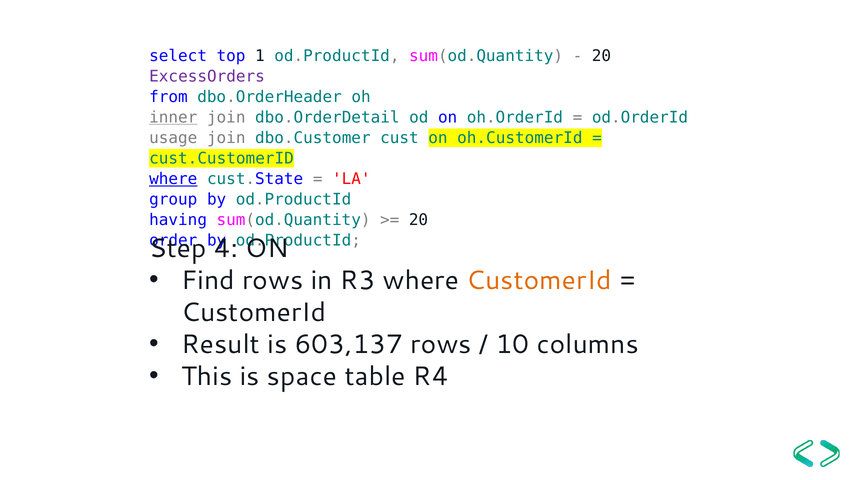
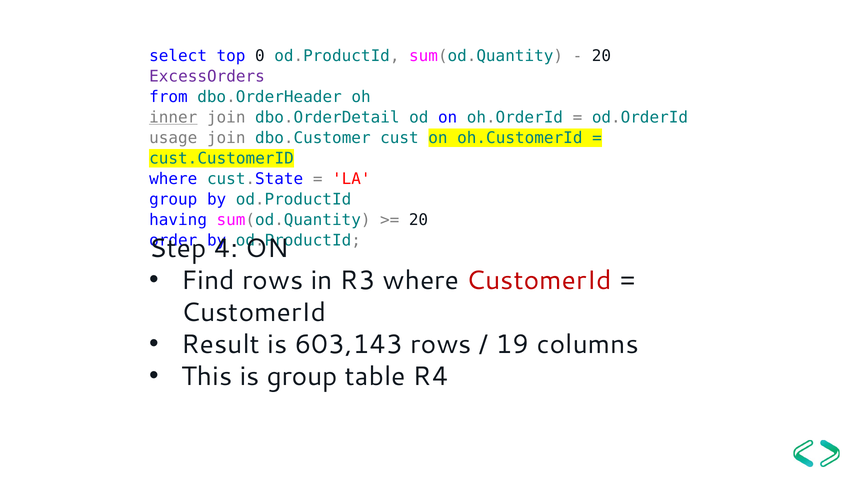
1: 1 -> 0
where at (173, 179) underline: present -> none
CustomerId at (539, 281) colour: orange -> red
603,137: 603,137 -> 603,143
10: 10 -> 19
is space: space -> group
